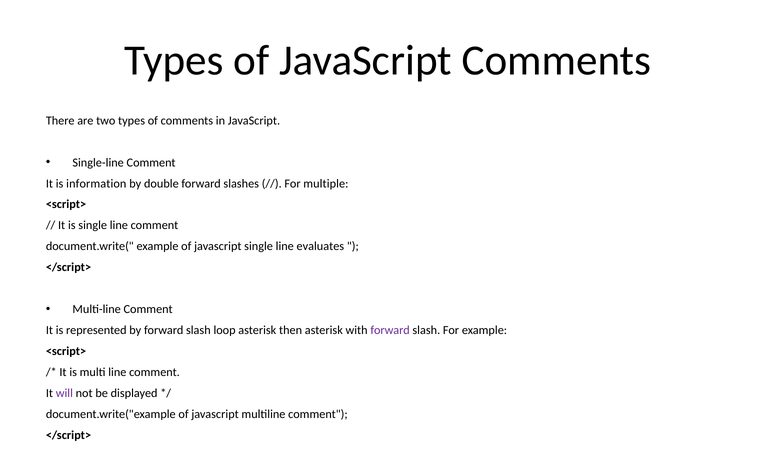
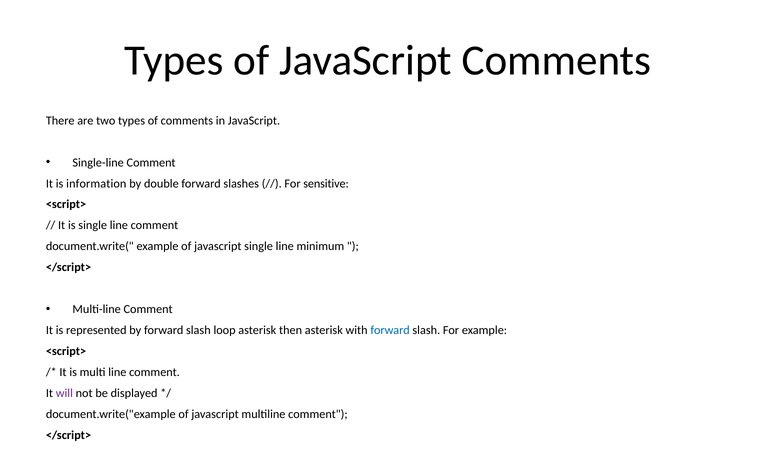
multiple: multiple -> sensitive
evaluates: evaluates -> minimum
forward at (390, 330) colour: purple -> blue
